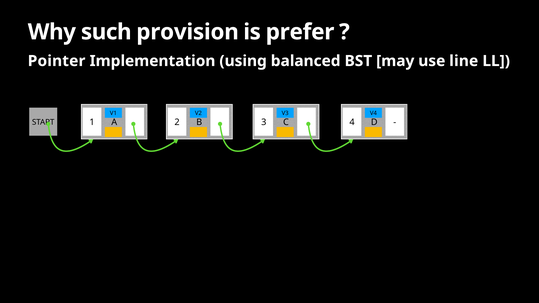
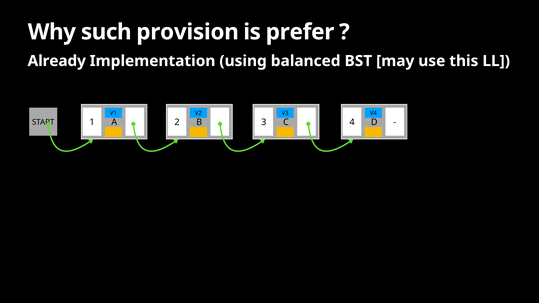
Pointer: Pointer -> Already
line: line -> this
